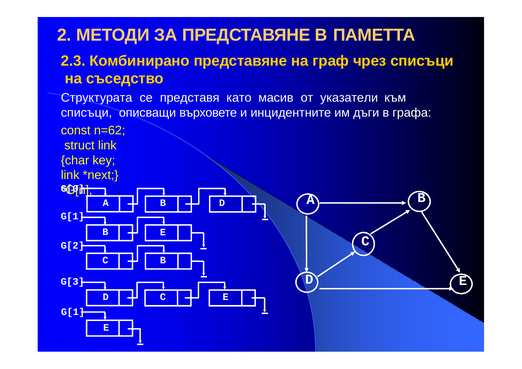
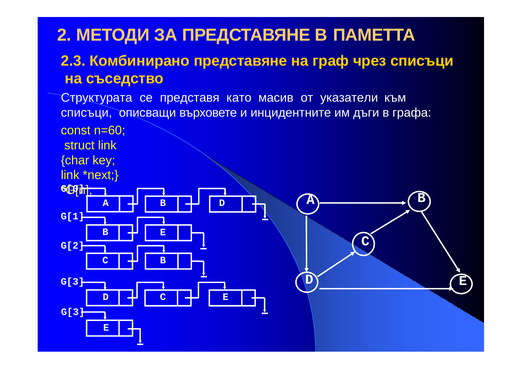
n=62: n=62 -> n=60
G[1 at (73, 312): G[1 -> G[3
